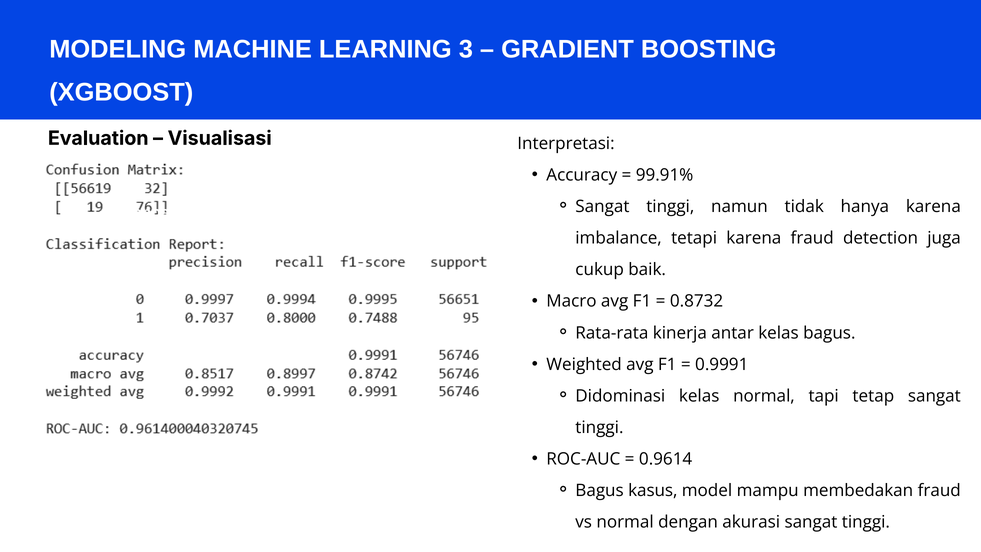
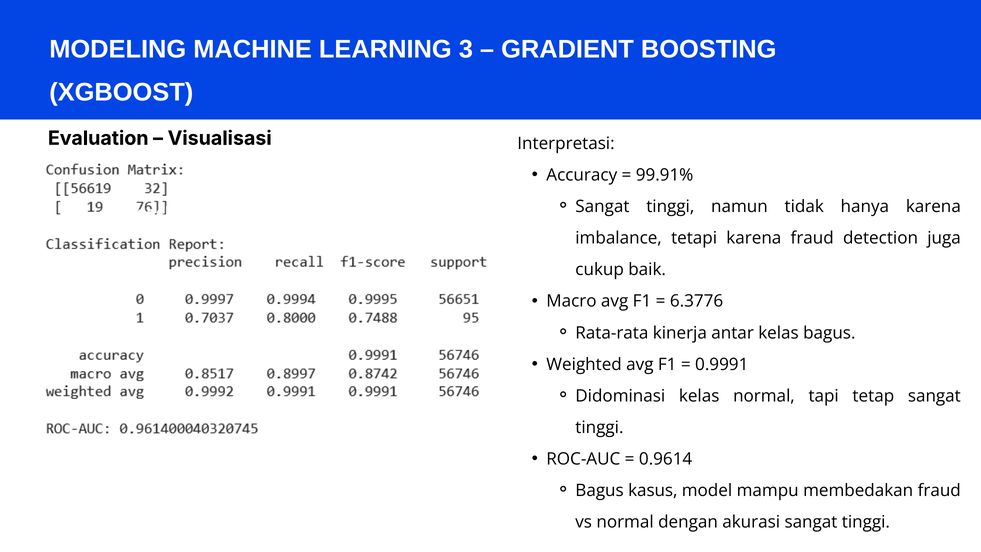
Tanpa at (147, 212): Tanpa -> Model
0.8732: 0.8732 -> 6.3776
